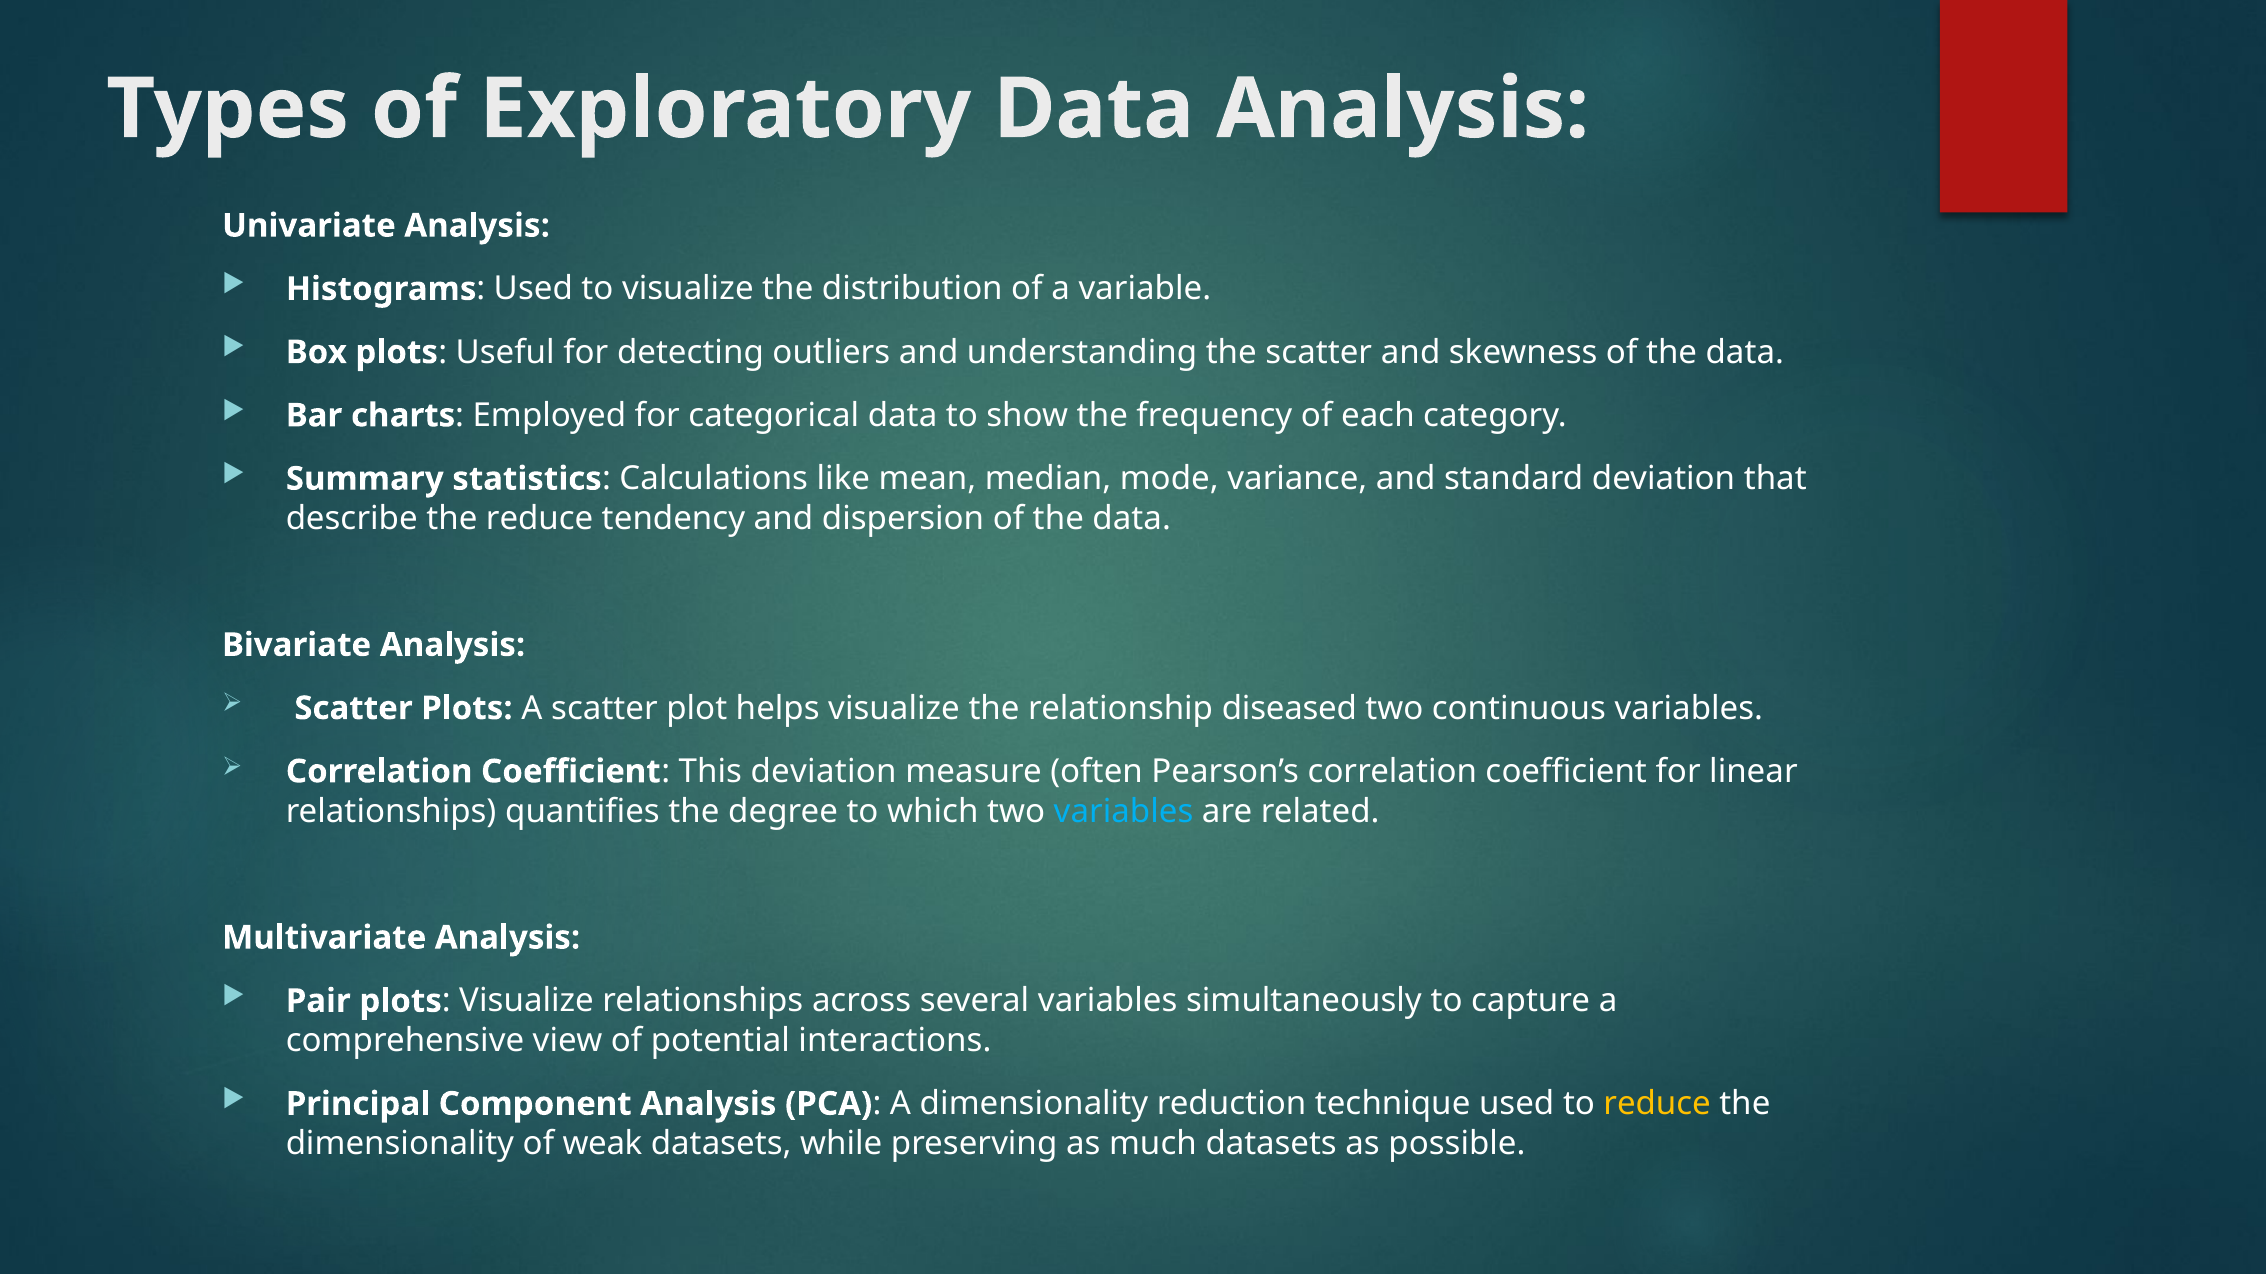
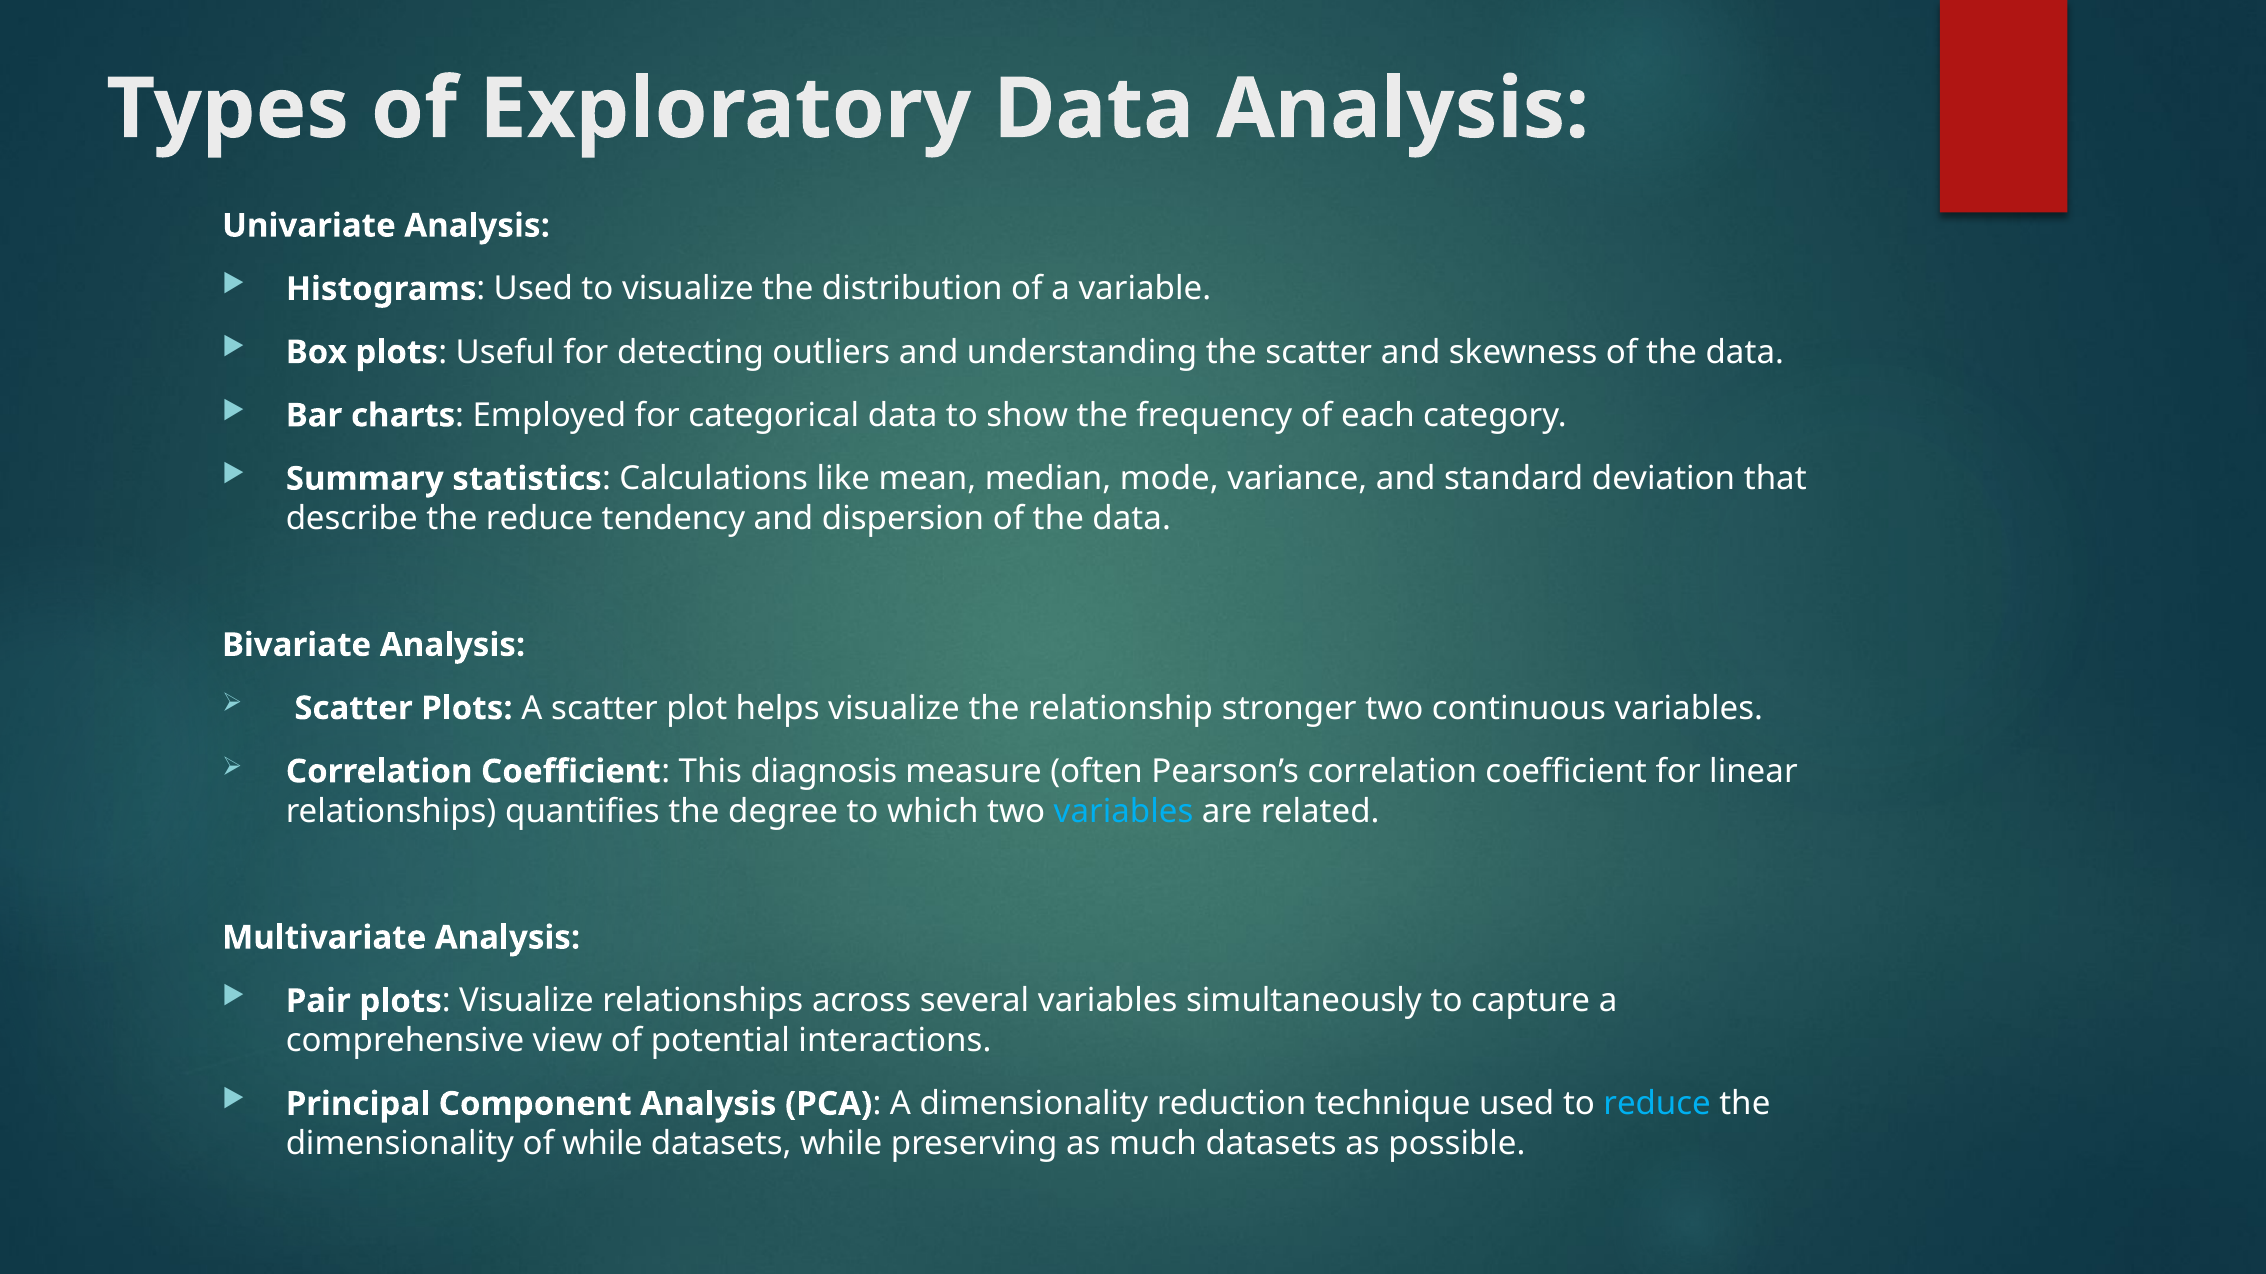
diseased: diseased -> stronger
This deviation: deviation -> diagnosis
reduce at (1657, 1104) colour: yellow -> light blue
of weak: weak -> while
